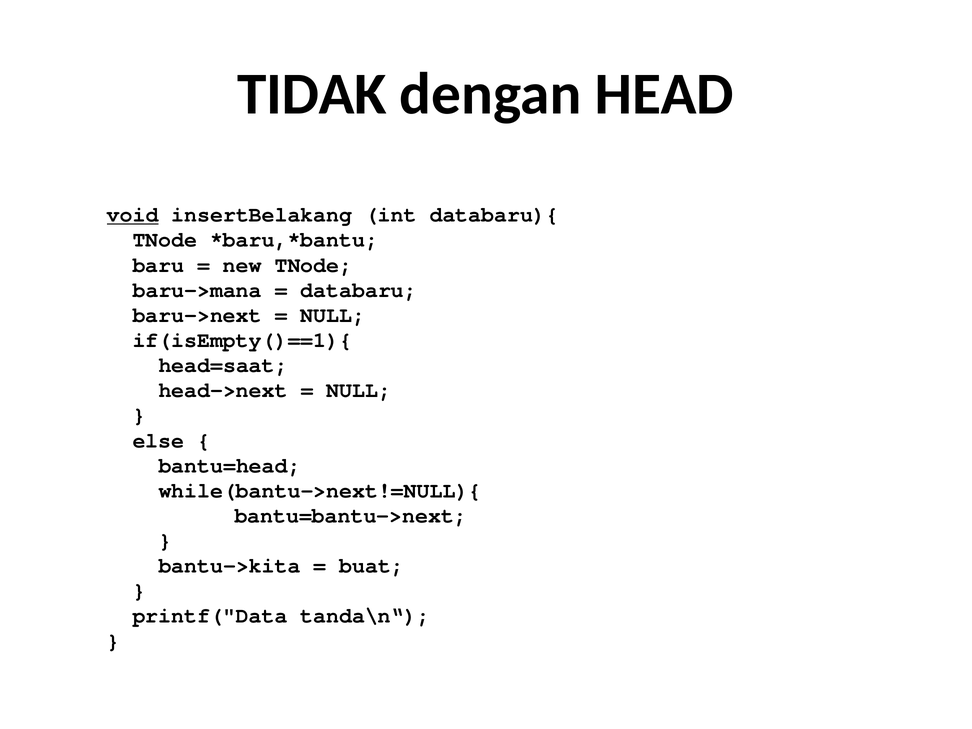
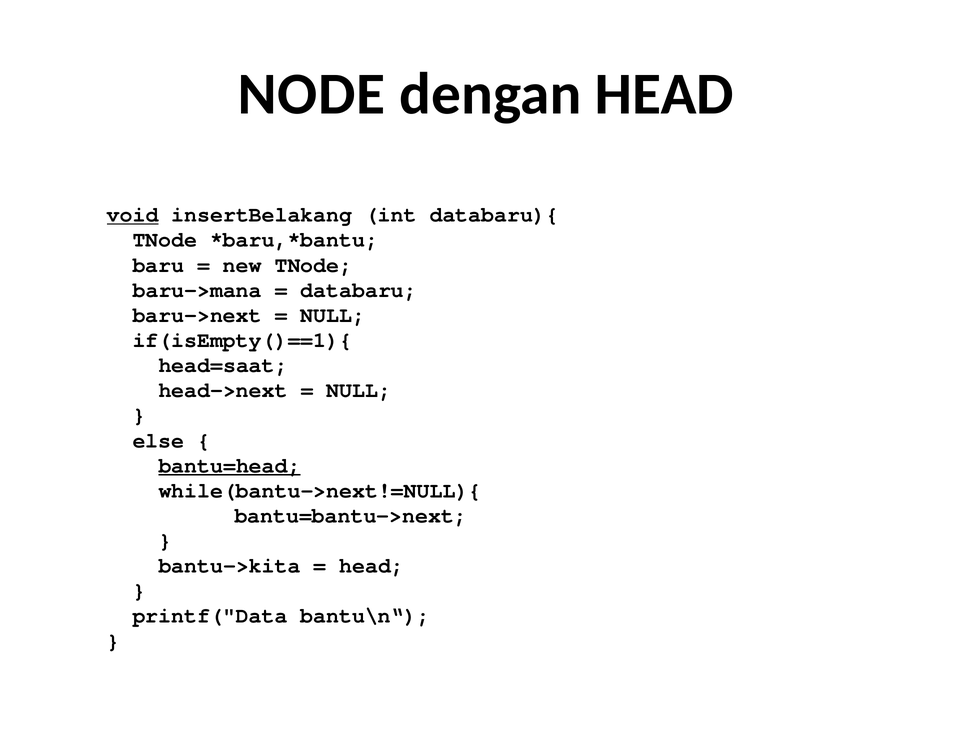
TIDAK: TIDAK -> NODE
bantu=head underline: none -> present
buat at (372, 566): buat -> head
tanda\n“: tanda\n“ -> bantu\n“
